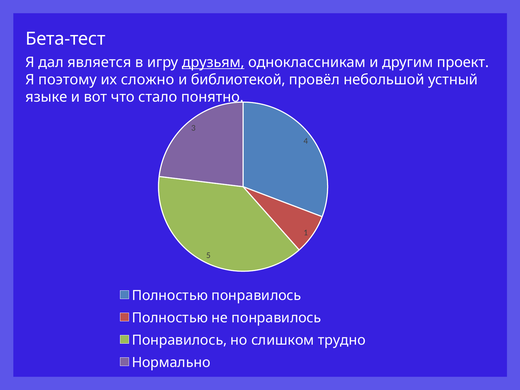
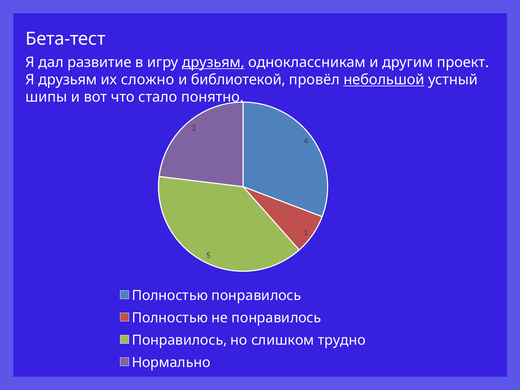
является: является -> развитие
Я поэтому: поэтому -> друзьям
небольшой underline: none -> present
языке: языке -> шипы
